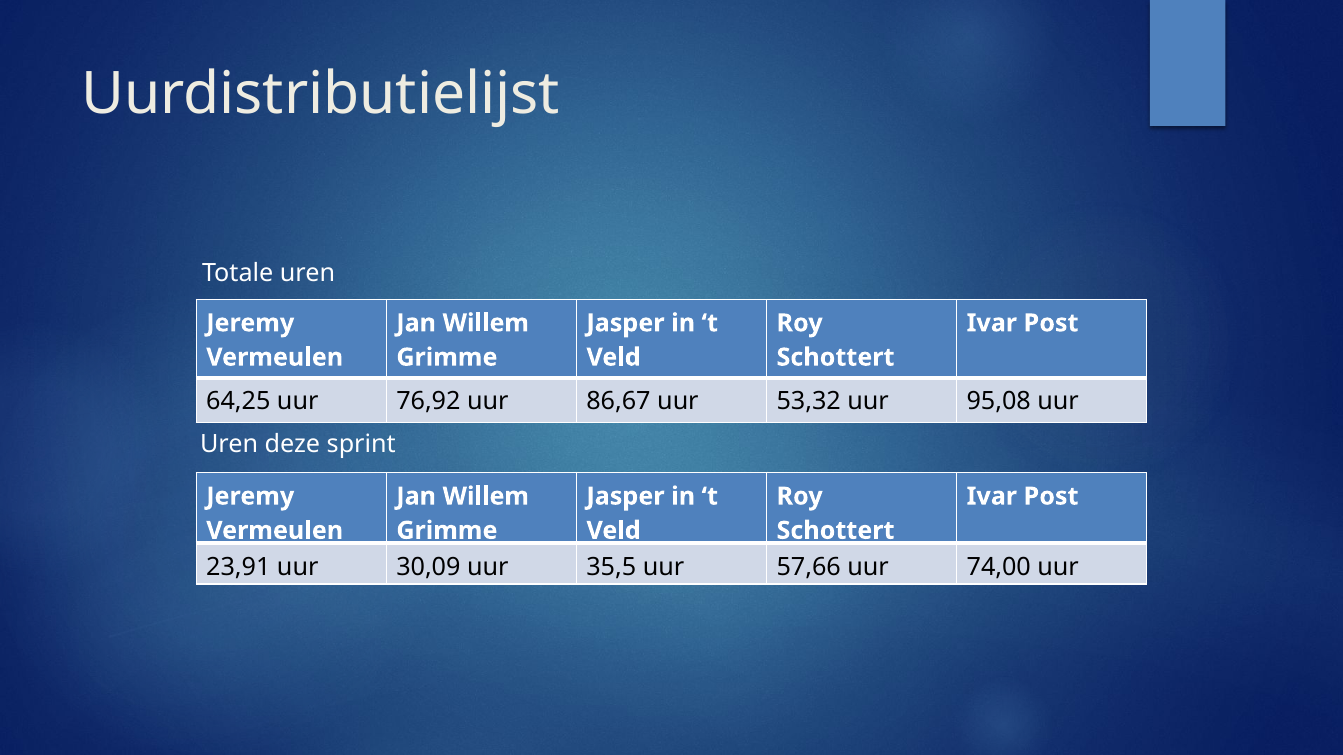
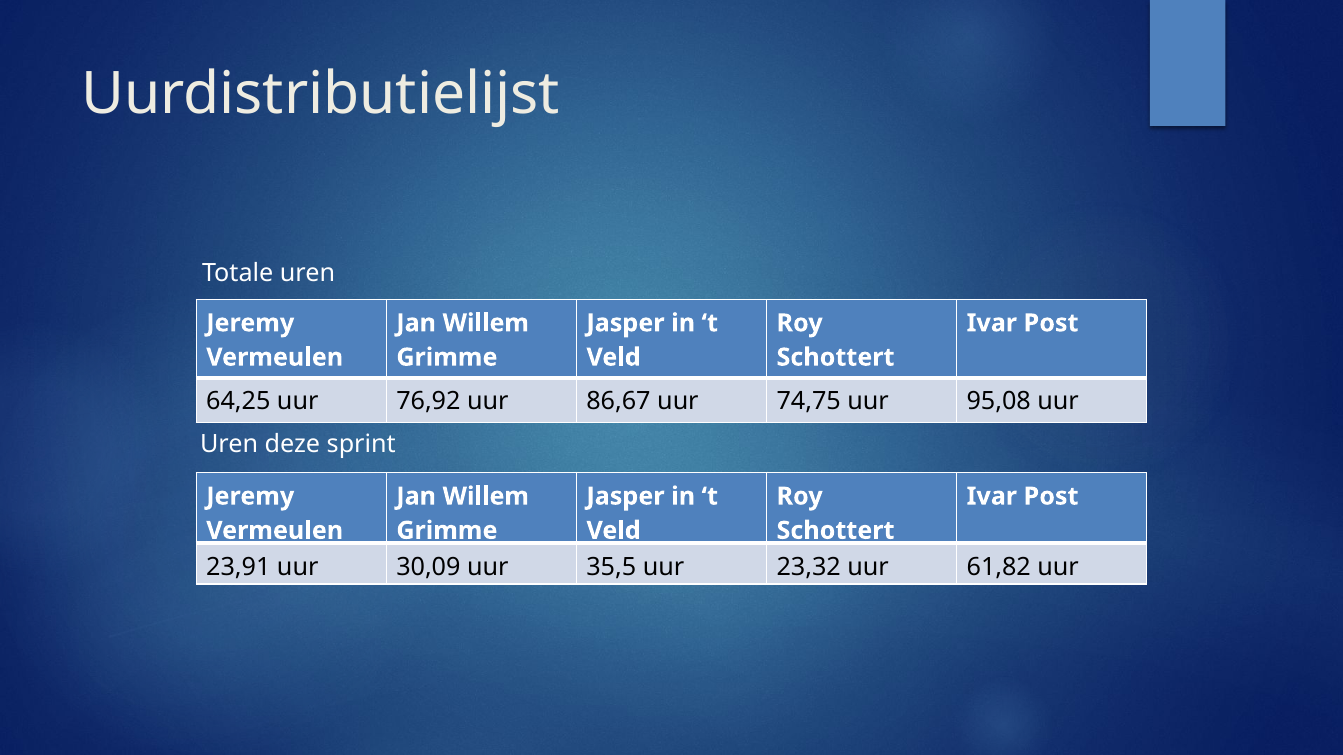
53,32: 53,32 -> 74,75
57,66: 57,66 -> 23,32
74,00: 74,00 -> 61,82
